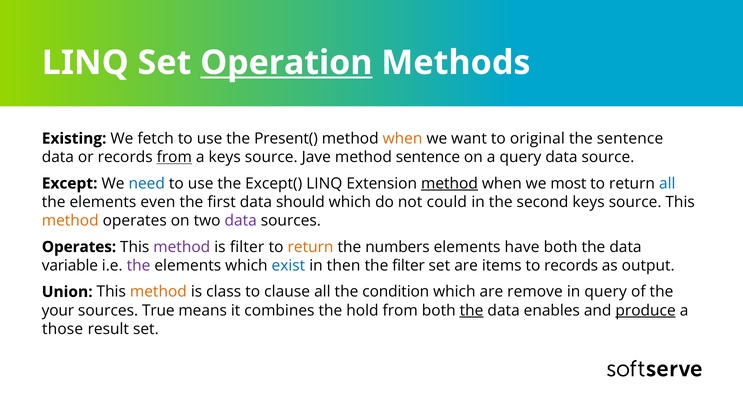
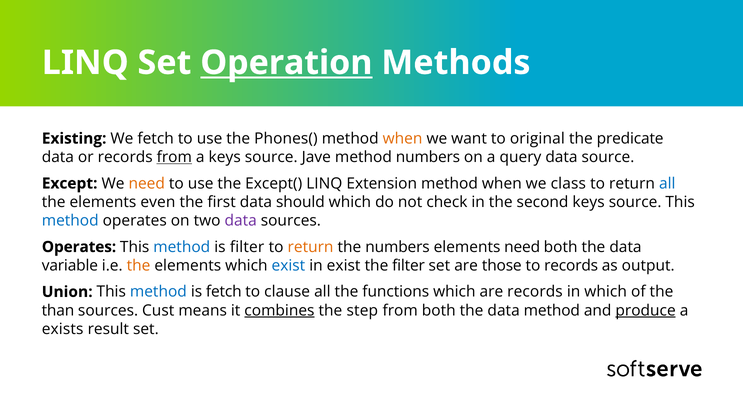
Present(: Present( -> Phones(
the sentence: sentence -> predicate
method sentence: sentence -> numbers
need at (147, 183) colour: blue -> orange
method at (449, 183) underline: present -> none
most: most -> class
could: could -> check
method at (70, 221) colour: orange -> blue
method at (182, 247) colour: purple -> blue
elements have: have -> need
the at (138, 265) colour: purple -> orange
in then: then -> exist
items: items -> those
method at (158, 292) colour: orange -> blue
is class: class -> fetch
condition: condition -> functions
are remove: remove -> records
in query: query -> which
your: your -> than
True: True -> Cust
combines underline: none -> present
hold: hold -> step
the at (472, 310) underline: present -> none
data enables: enables -> method
those: those -> exists
